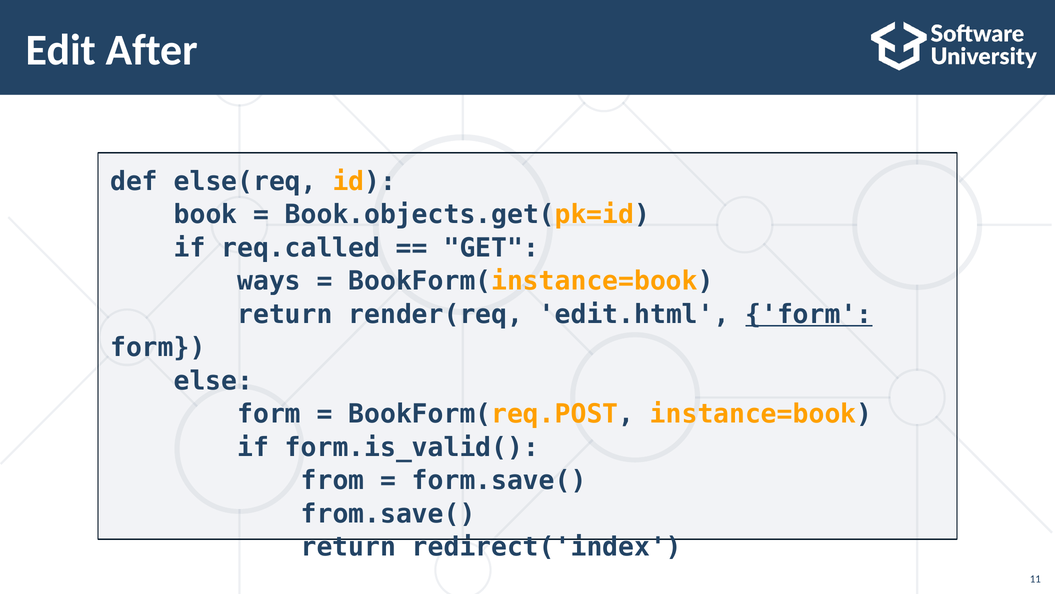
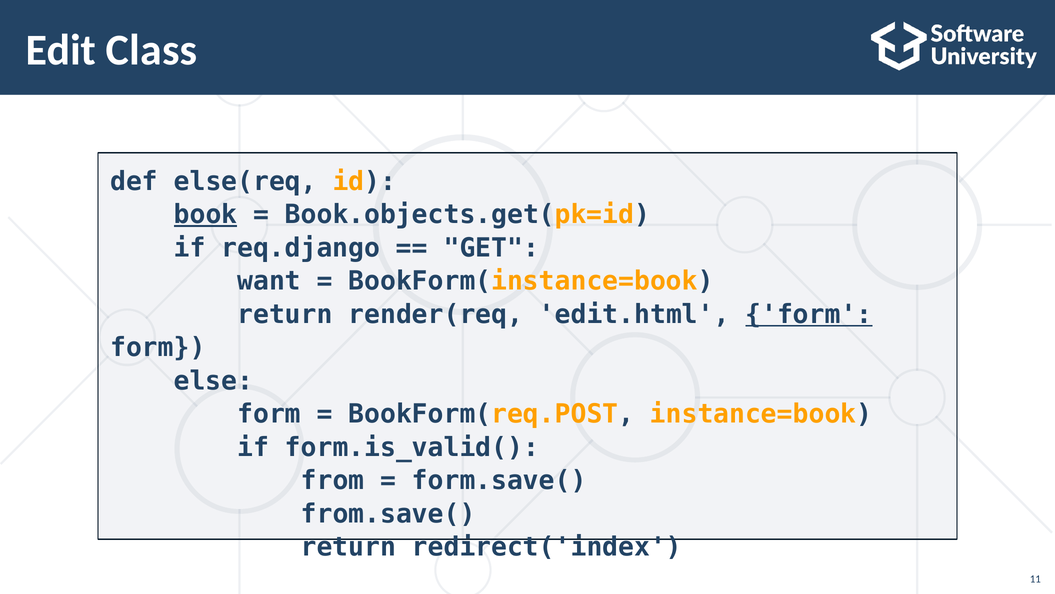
After: After -> Class
book underline: none -> present
req.called: req.called -> req.django
ways: ways -> want
